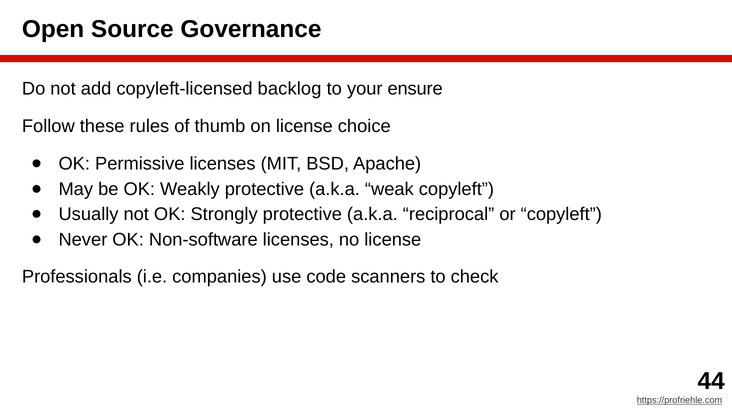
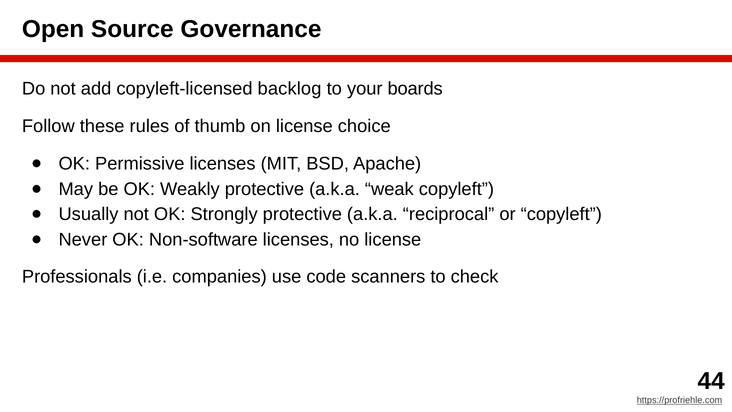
ensure: ensure -> boards
